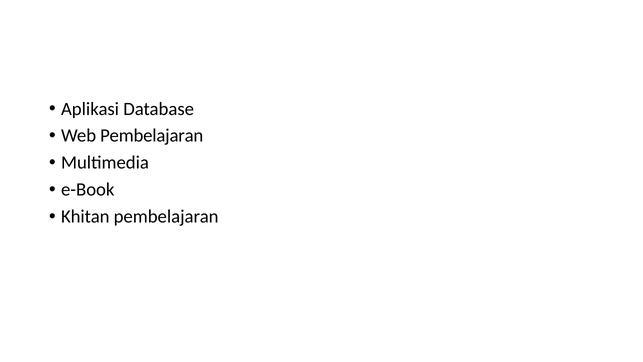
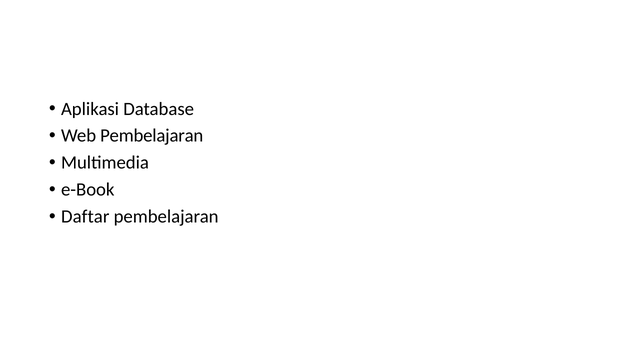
Khitan: Khitan -> Daftar
